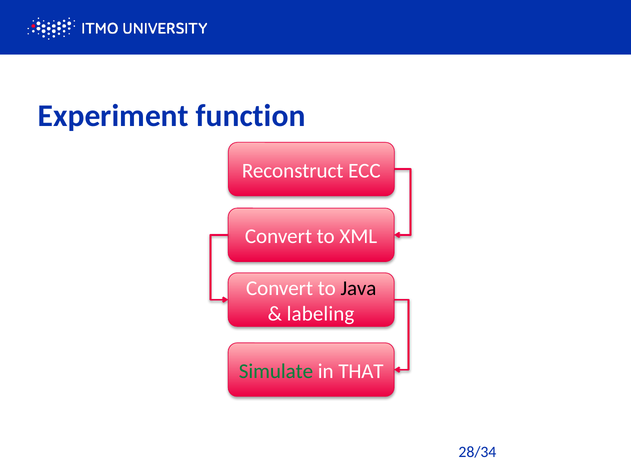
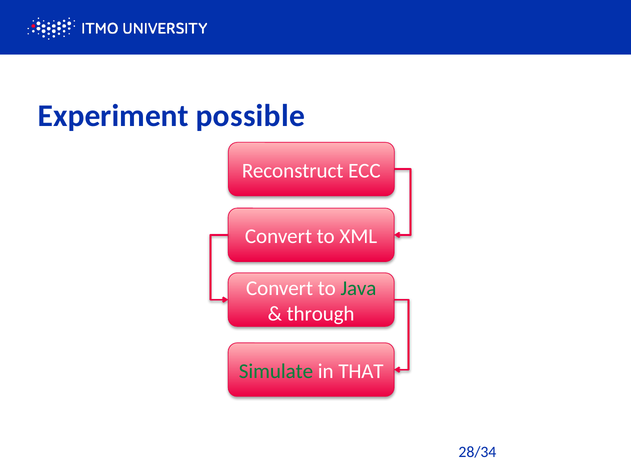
function: function -> possible
Java colour: black -> green
labeling: labeling -> through
